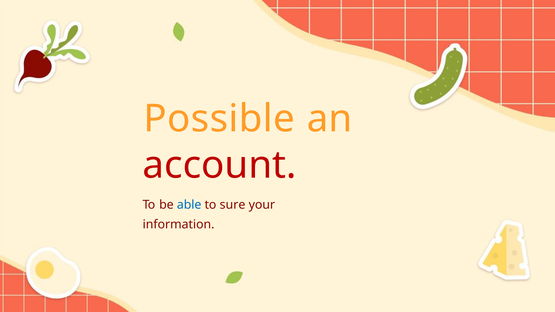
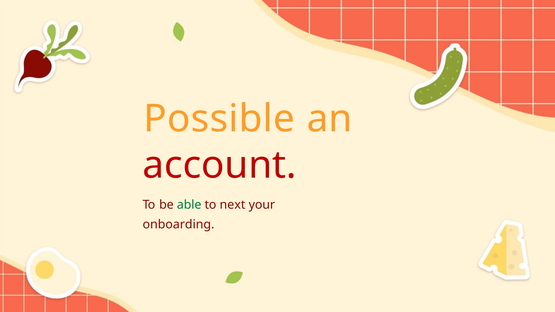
able colour: blue -> green
sure: sure -> next
information: information -> onboarding
